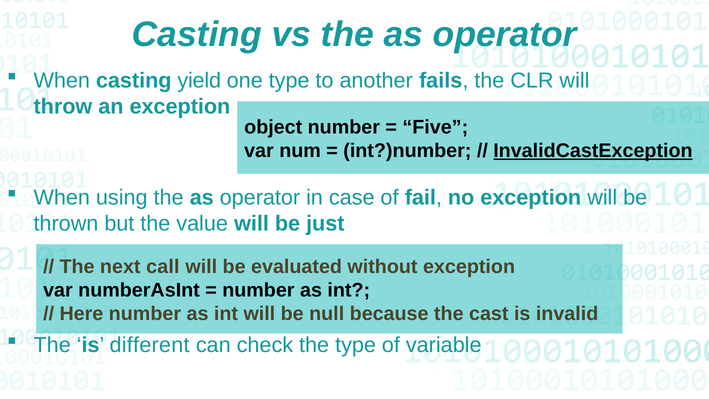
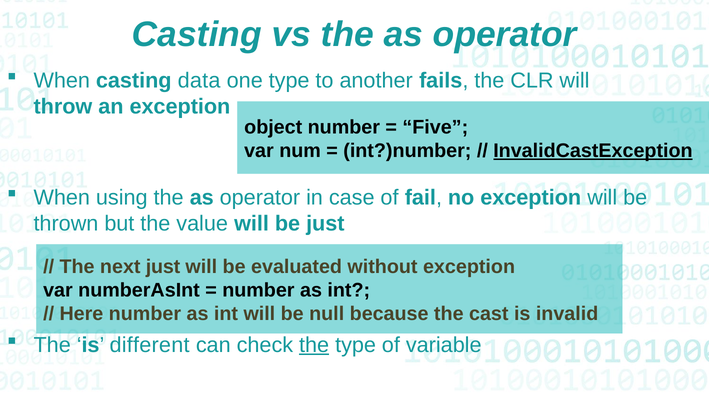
yield: yield -> data
next call: call -> just
the at (314, 345) underline: none -> present
